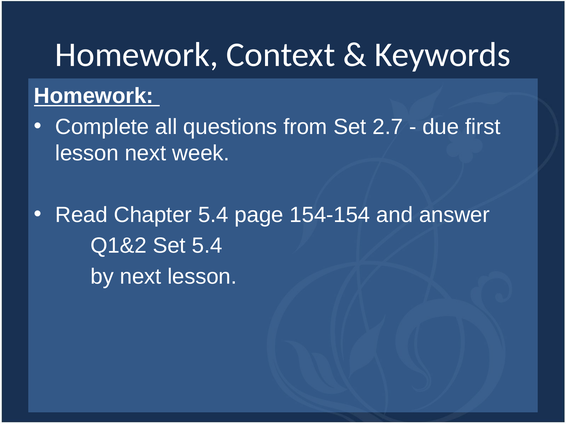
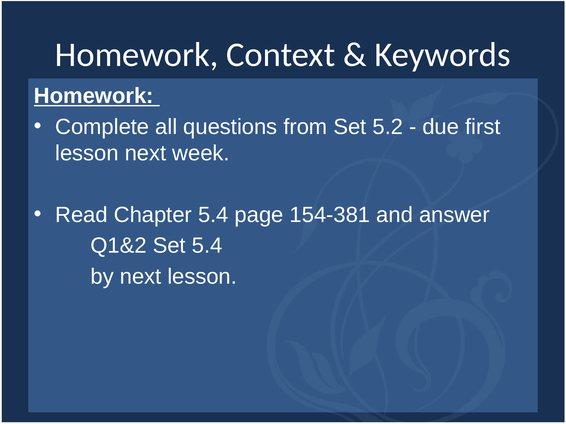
2.7: 2.7 -> 5.2
154-154: 154-154 -> 154-381
